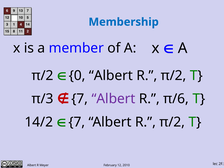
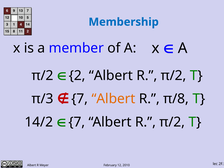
0: 0 -> 2
Albert at (113, 99) colour: purple -> orange
π/6: π/6 -> π/8
